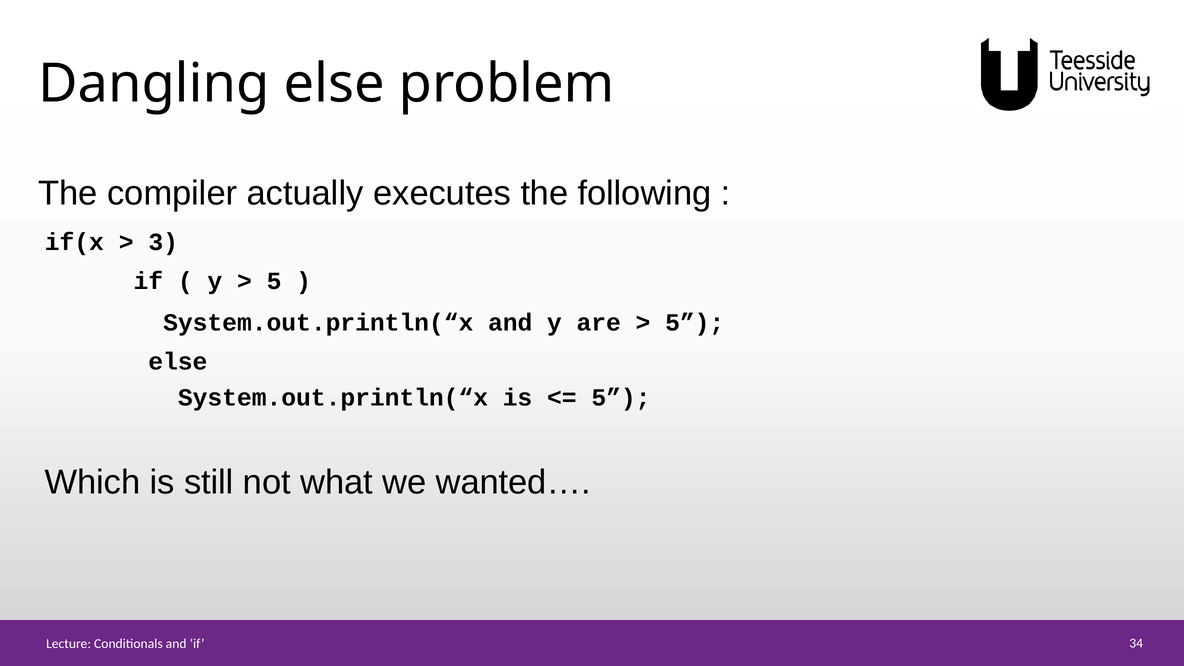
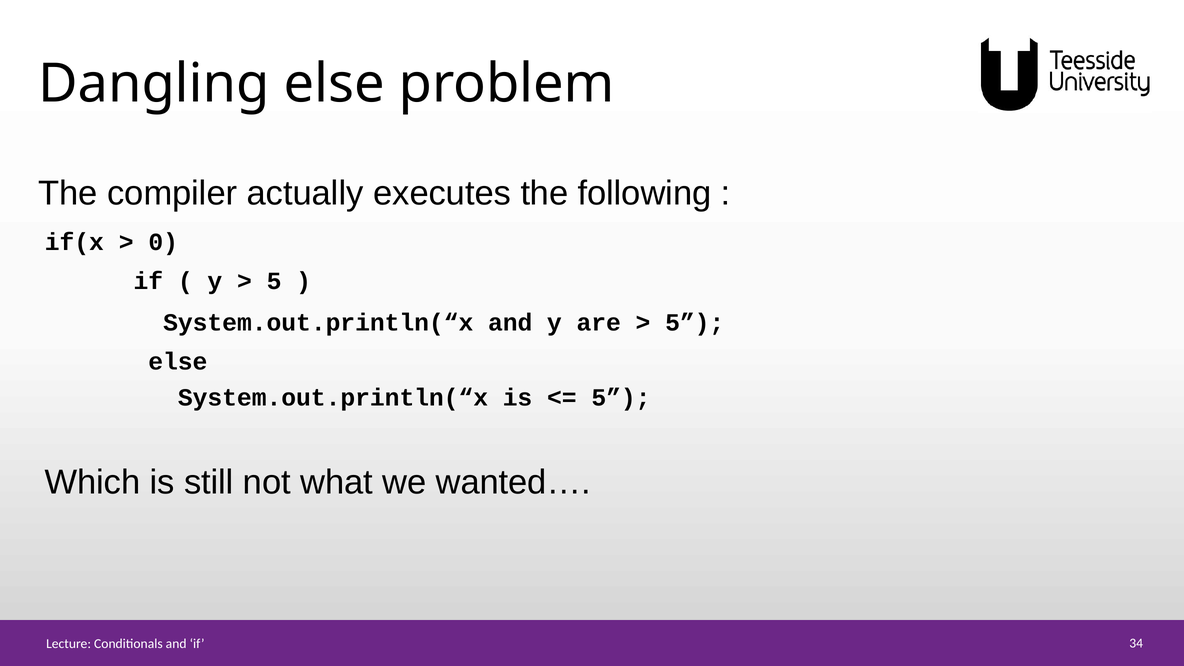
3: 3 -> 0
